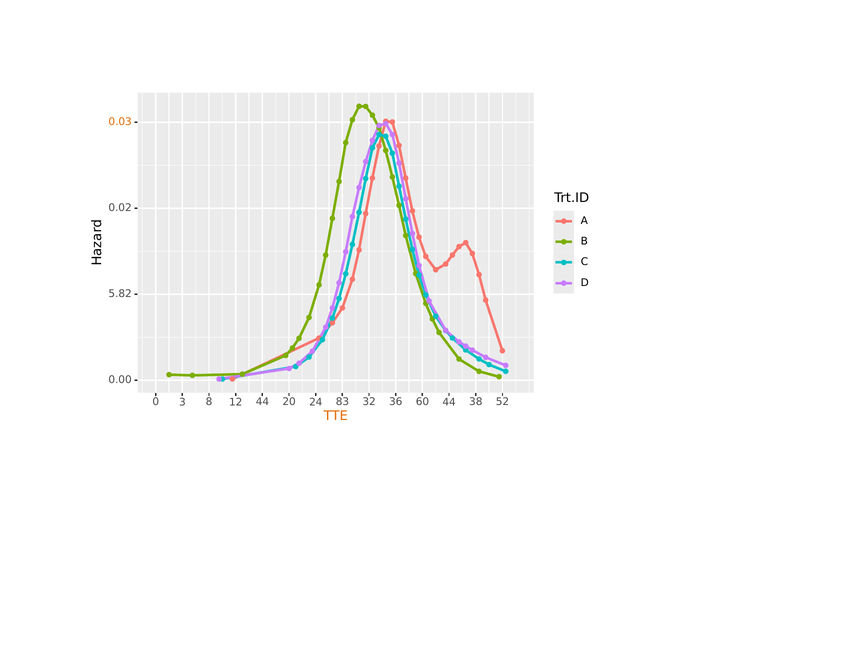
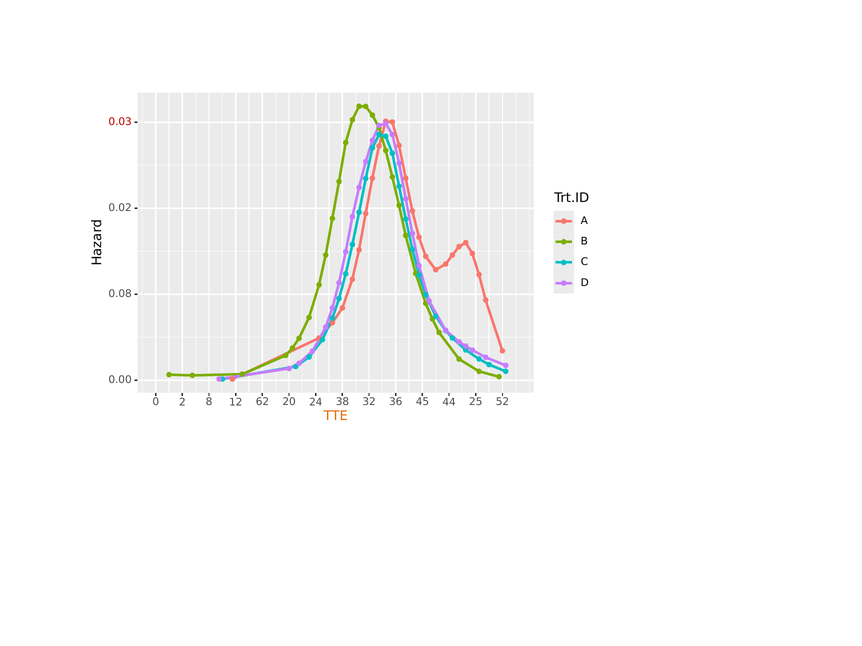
0.03 colour: orange -> red
5.82: 5.82 -> 0.08
3: 3 -> 2
12 44: 44 -> 62
83: 83 -> 38
60: 60 -> 45
38: 38 -> 25
